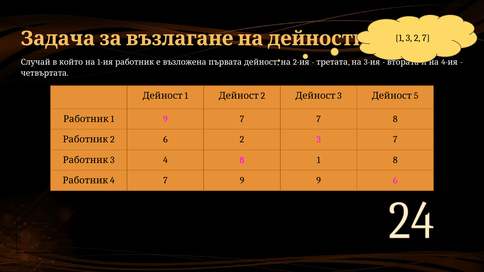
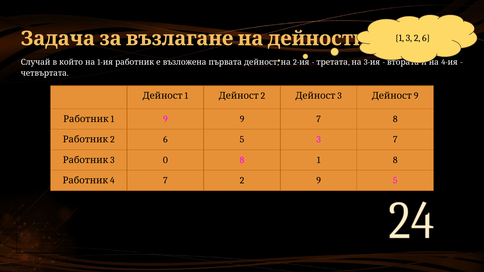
2 7: 7 -> 6
Дейност 5: 5 -> 9
9 7: 7 -> 9
6 2: 2 -> 5
Работник 4: 4 -> 0
7 9: 9 -> 2
9 6: 6 -> 5
